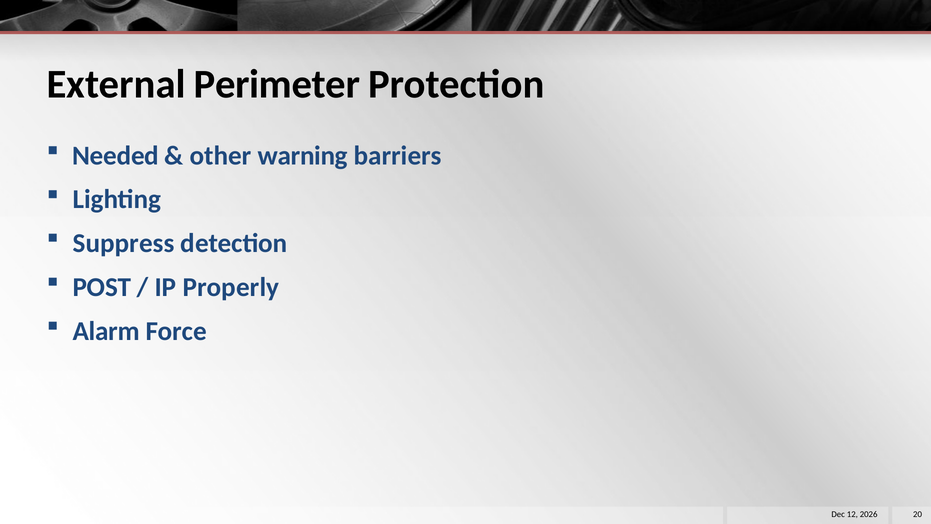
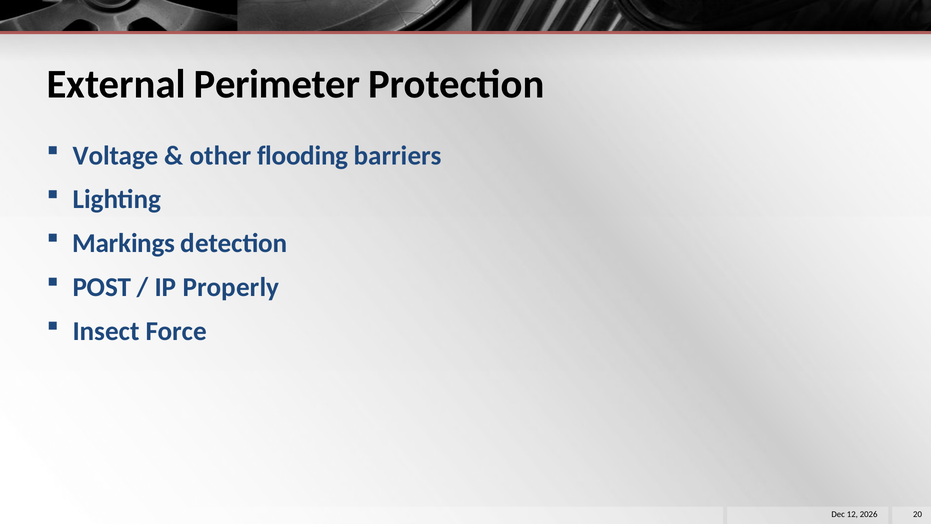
Needed: Needed -> Voltage
warning: warning -> flooding
Suppress: Suppress -> Markings
Alarm: Alarm -> Insect
